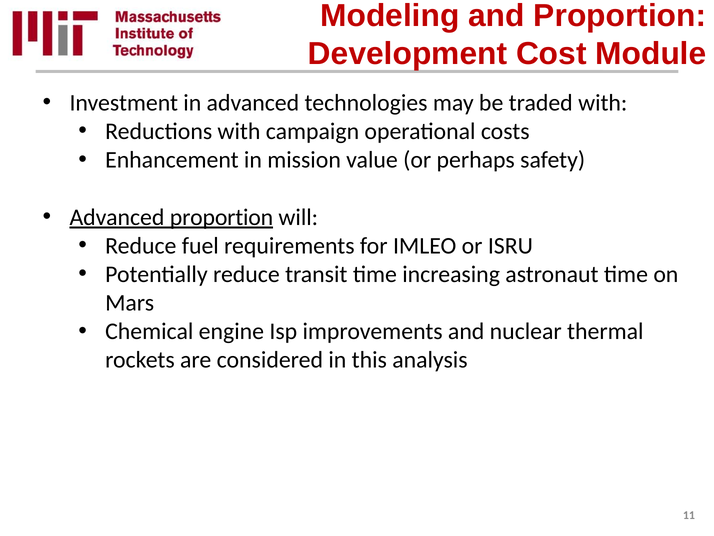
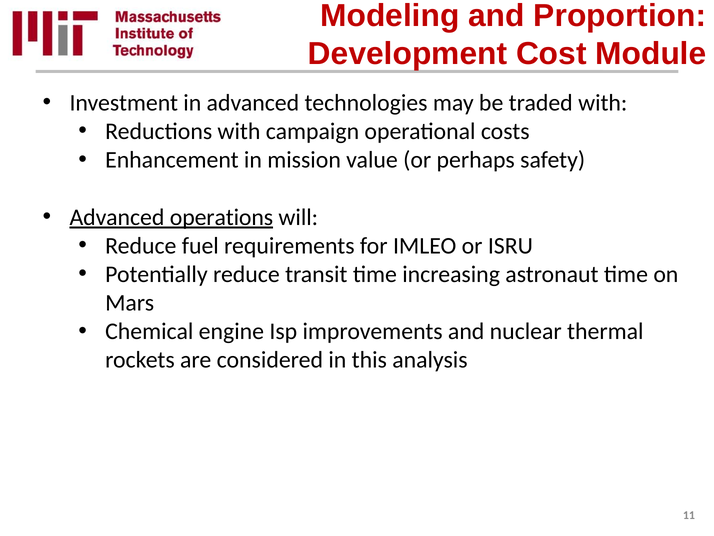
Advanced proportion: proportion -> operations
